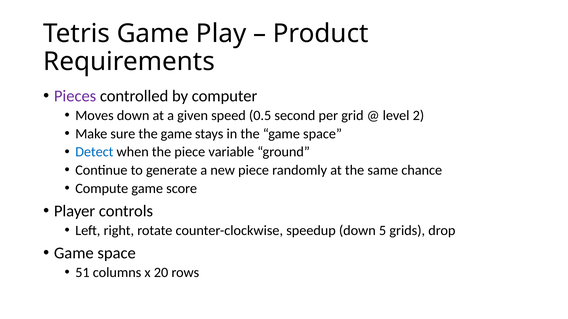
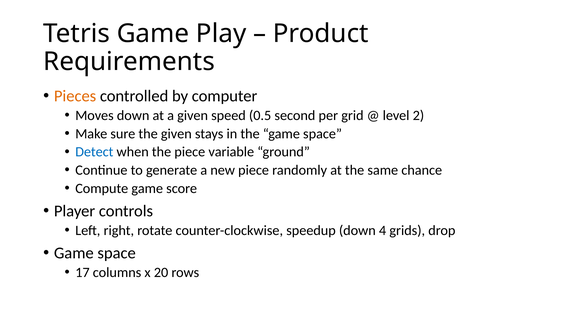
Pieces colour: purple -> orange
sure the game: game -> given
5: 5 -> 4
51: 51 -> 17
